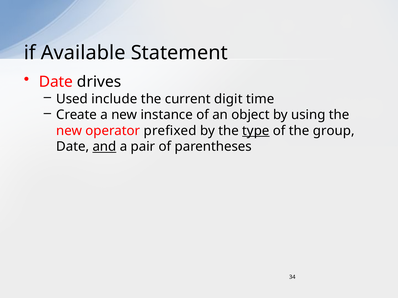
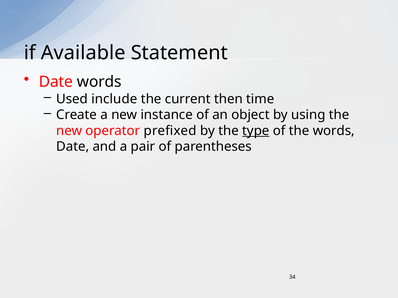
Date drives: drives -> words
digit: digit -> then
the group: group -> words
and underline: present -> none
